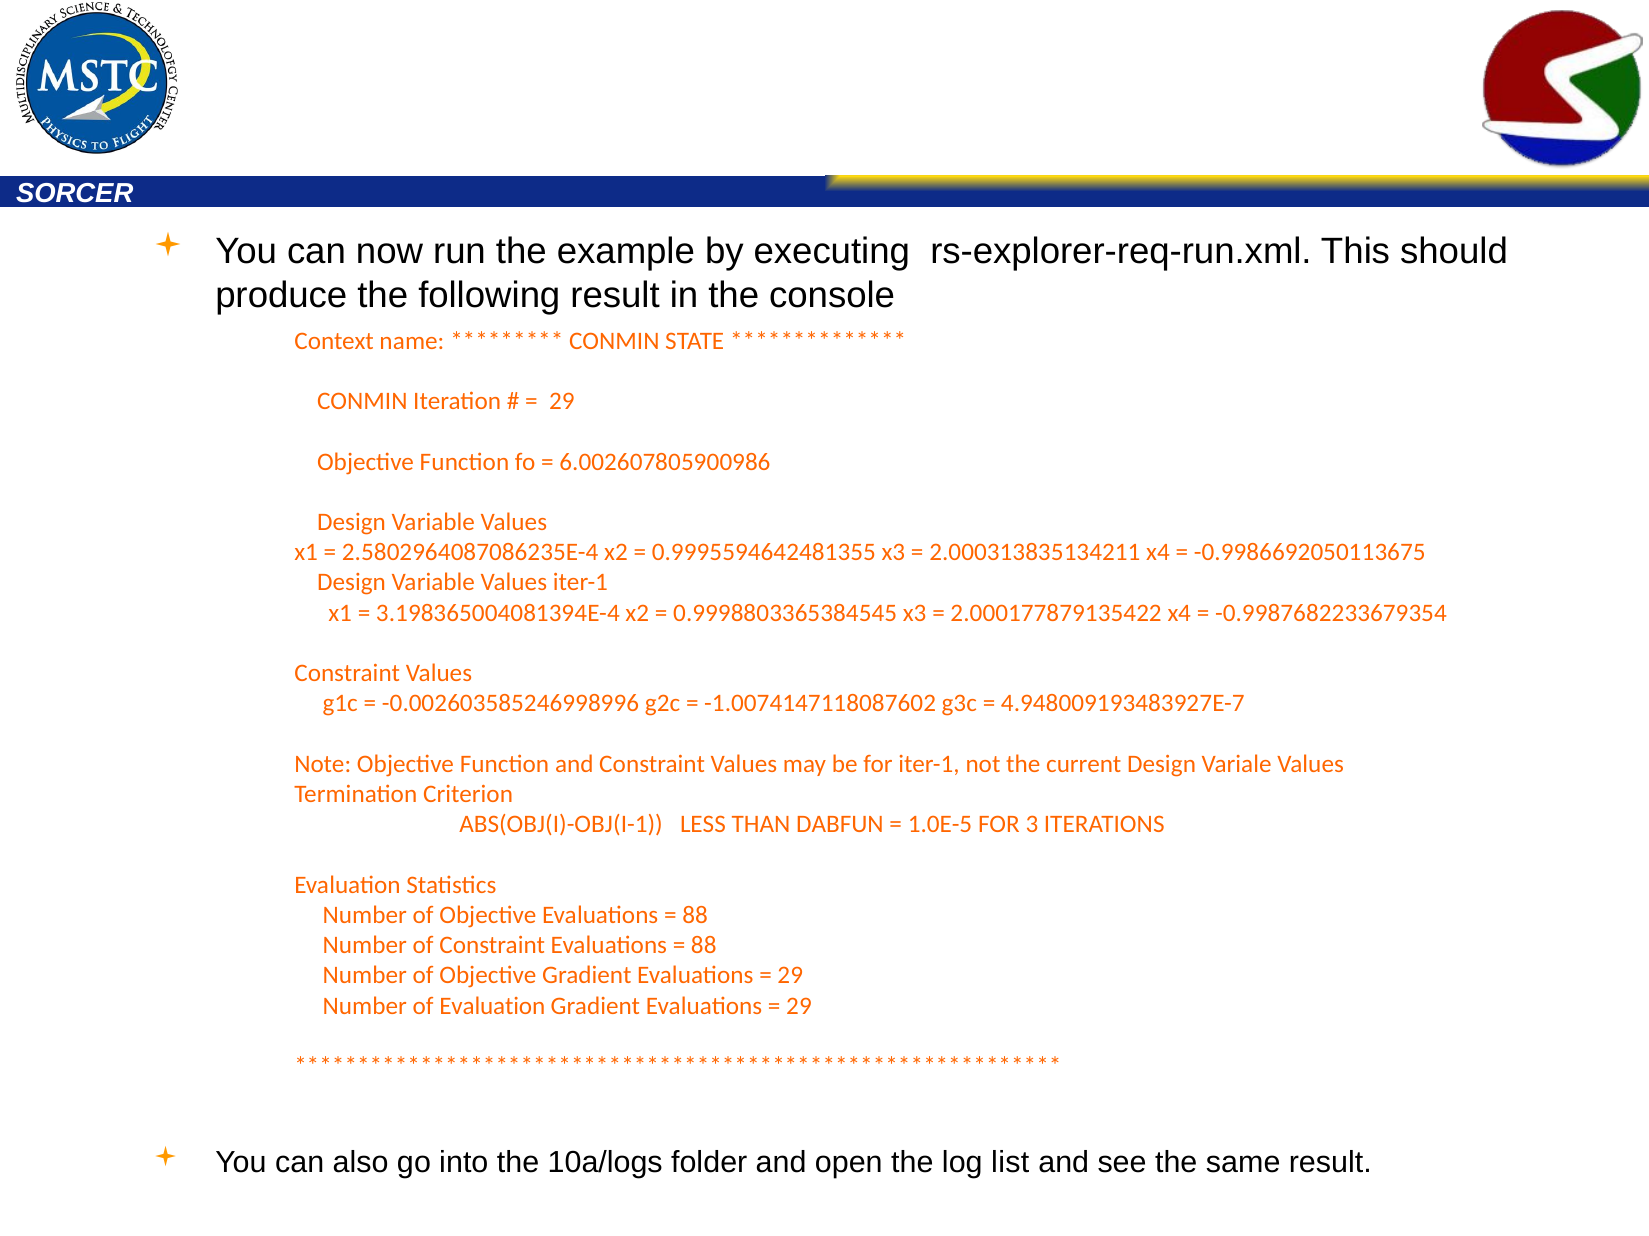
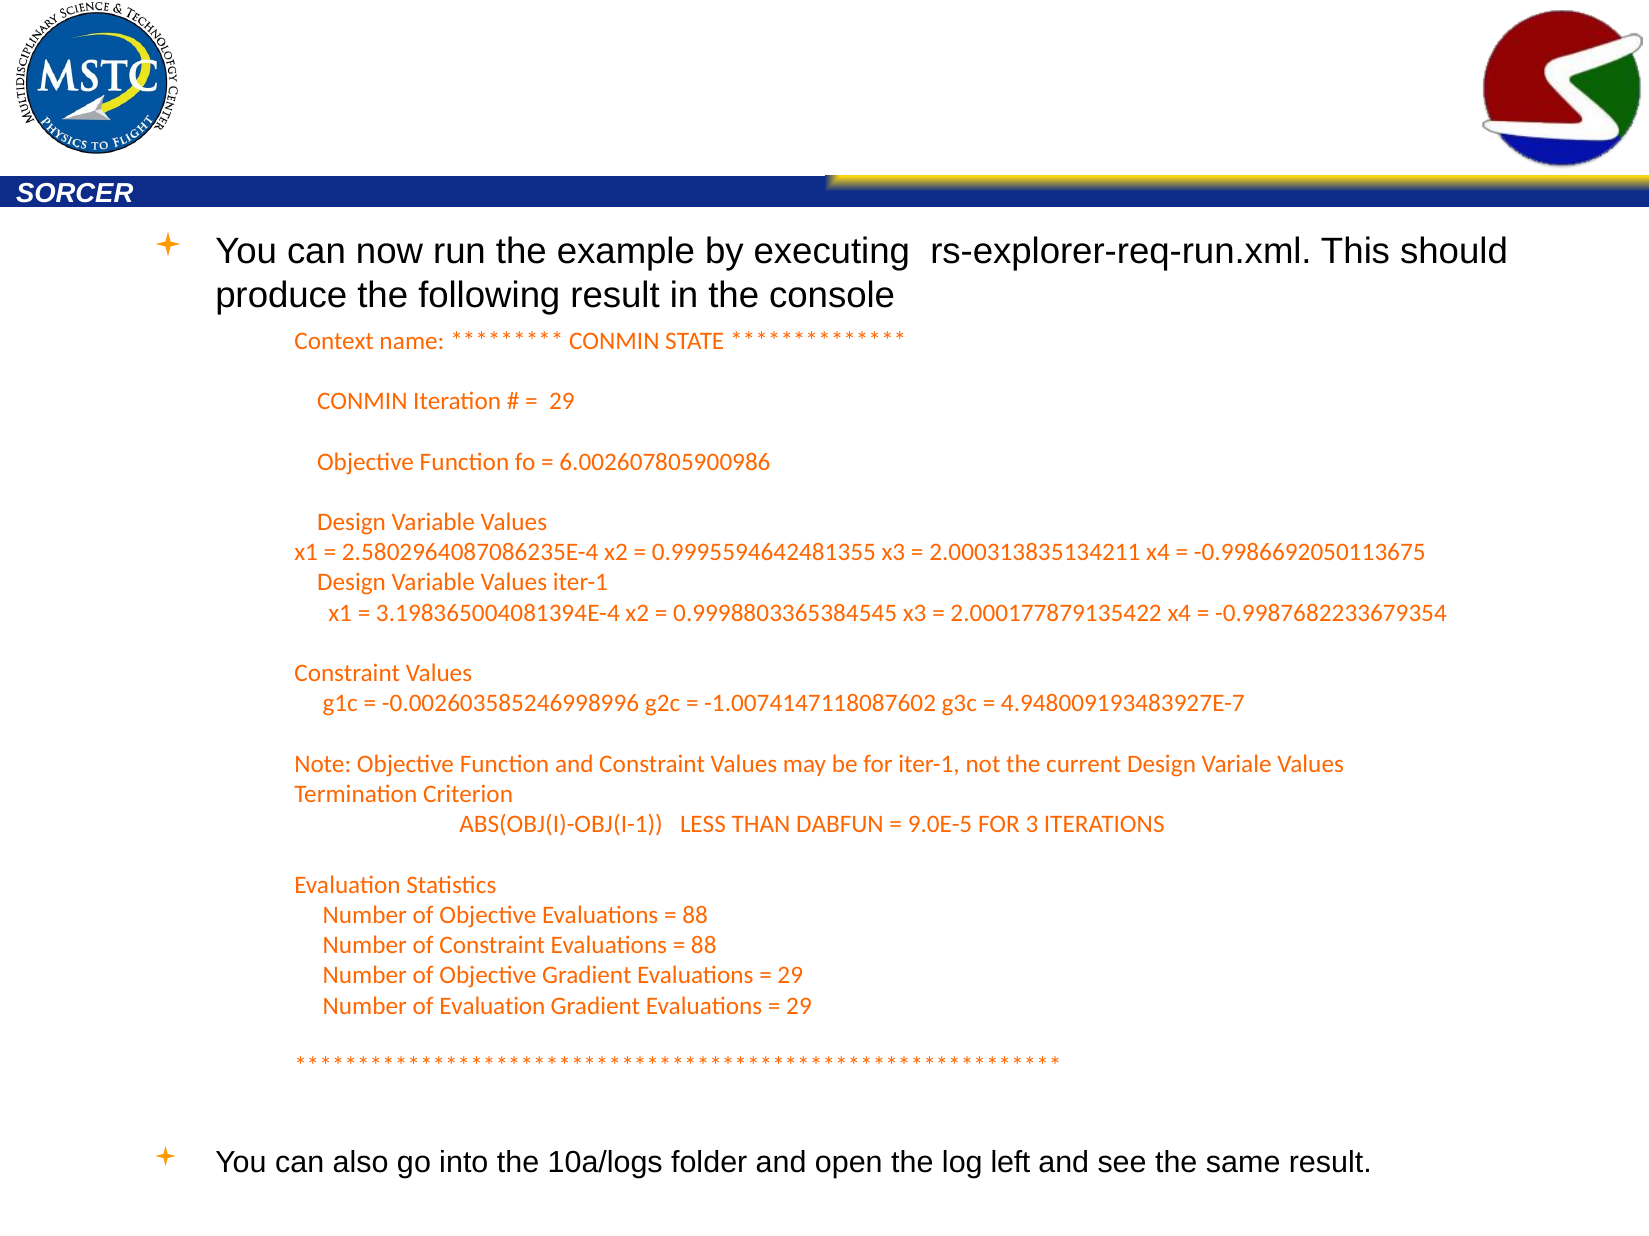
1.0E-5: 1.0E-5 -> 9.0E-5
list: list -> left
